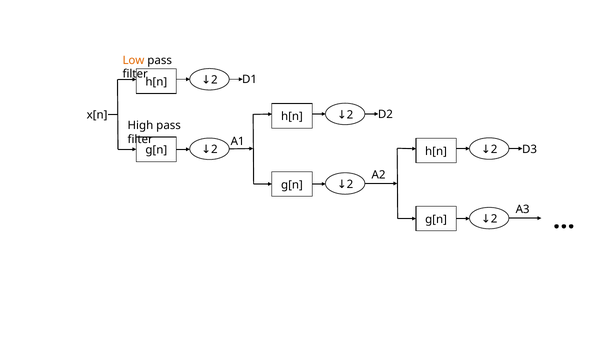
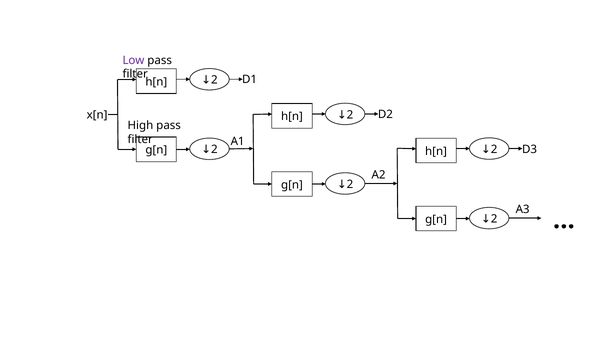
Low colour: orange -> purple
